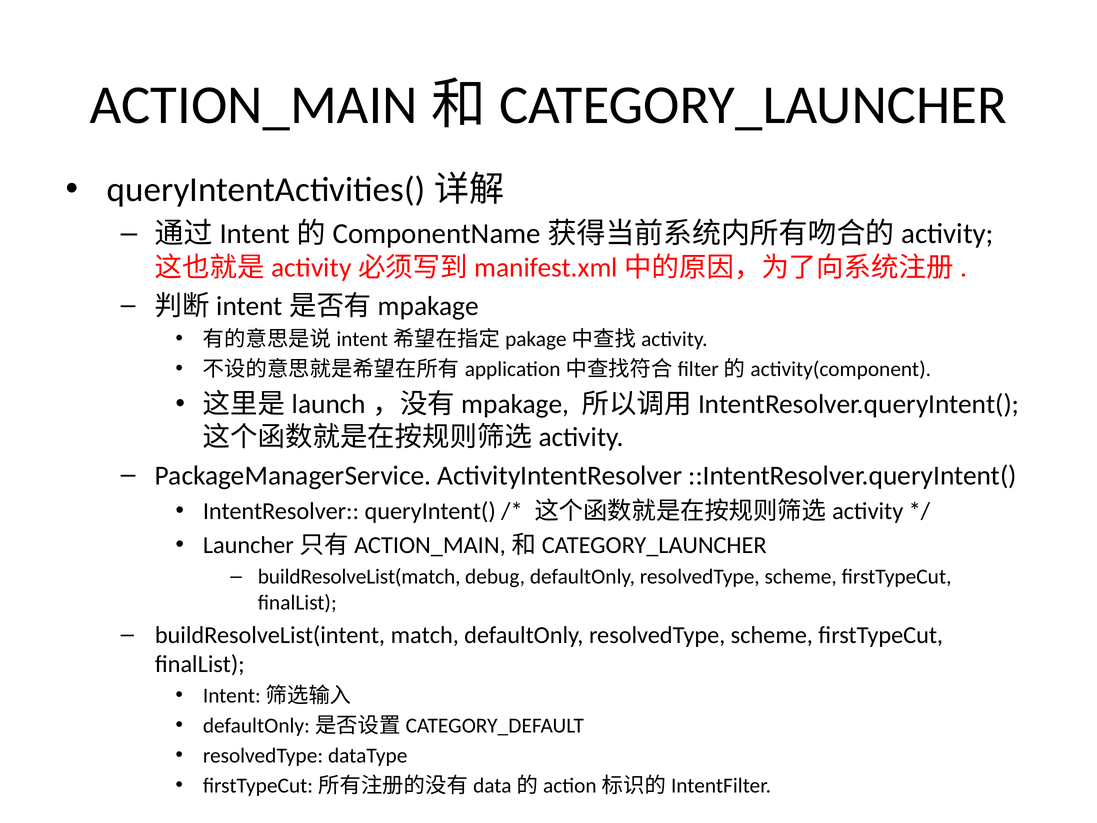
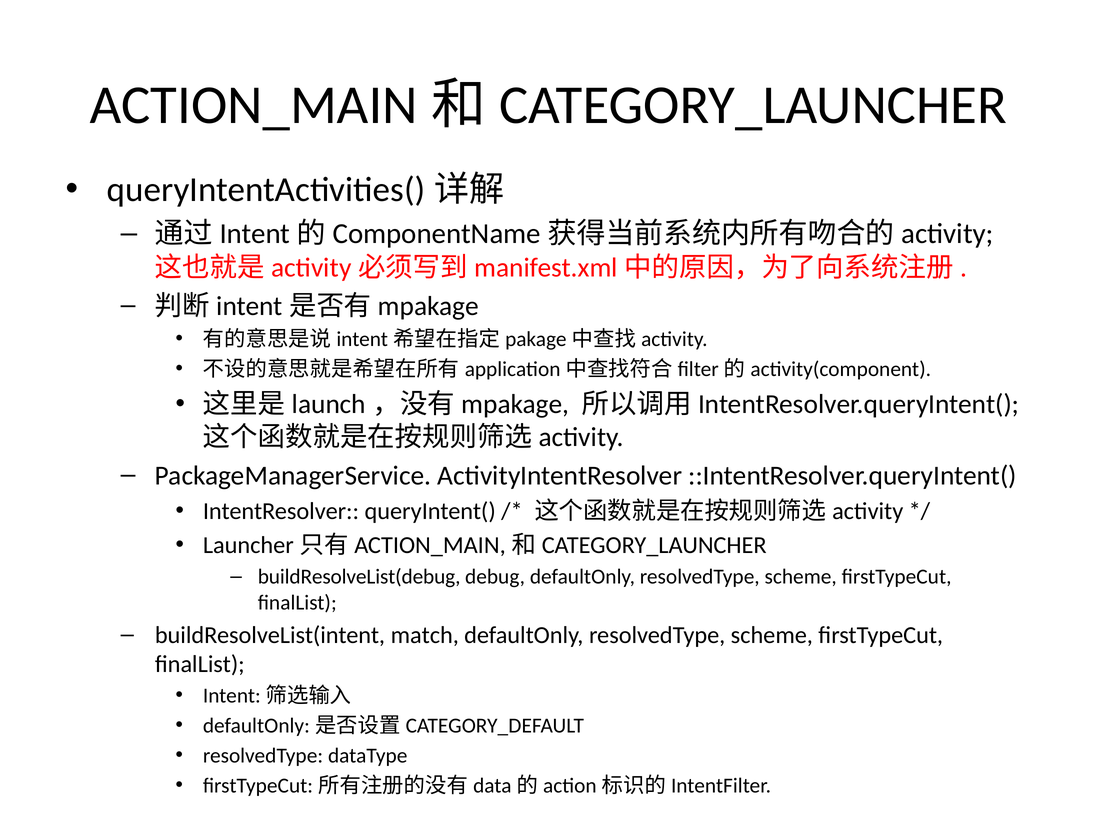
buildResolveList(match: buildResolveList(match -> buildResolveList(debug
